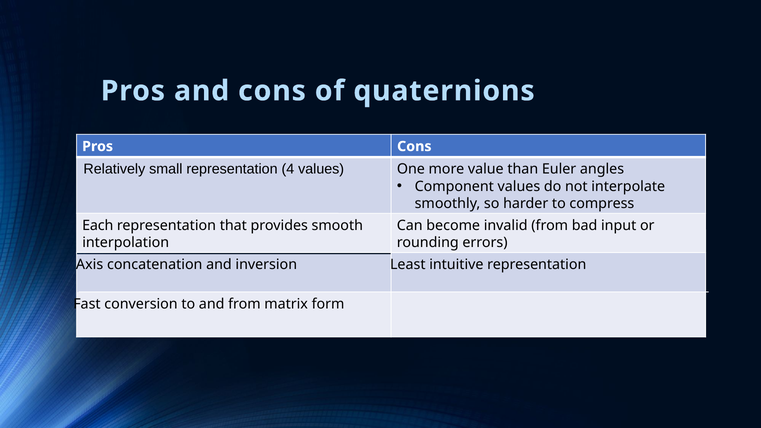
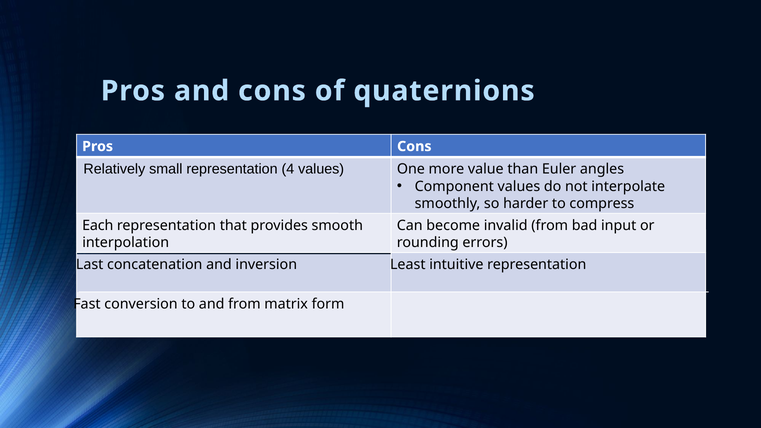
Axis: Axis -> Last
